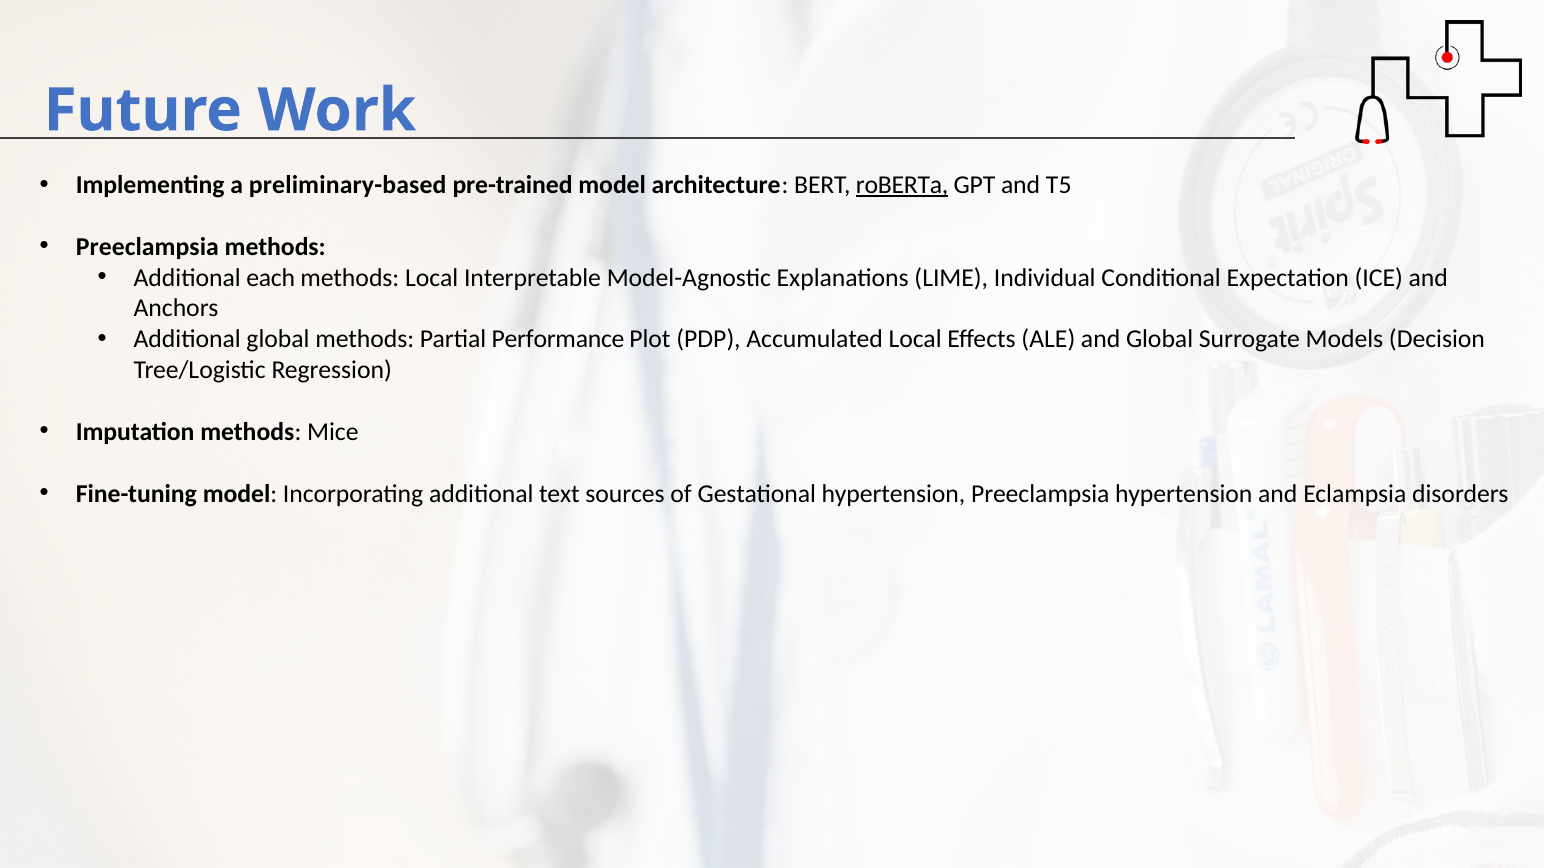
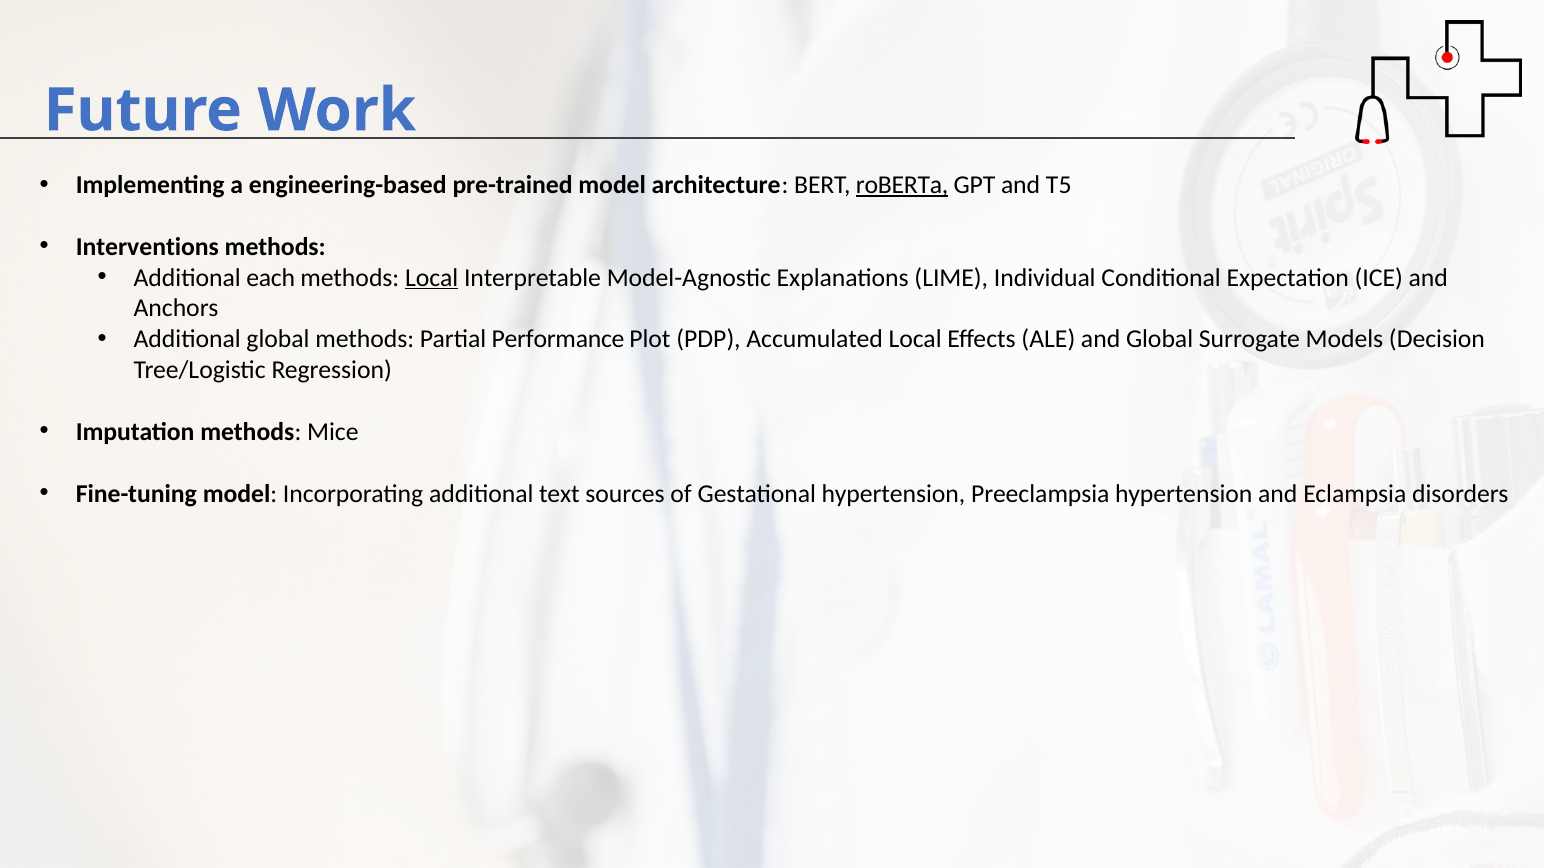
preliminary-based: preliminary-based -> engineering-based
Preeclampsia at (147, 247): Preeclampsia -> Interventions
Local at (432, 278) underline: none -> present
